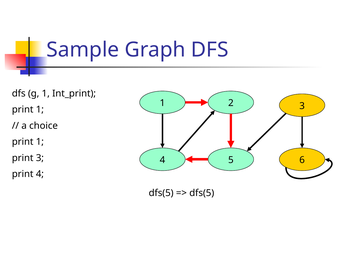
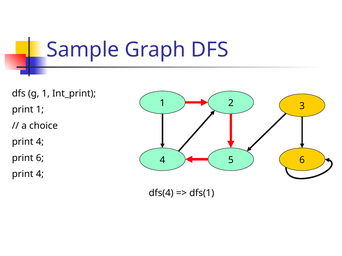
1 at (40, 142): 1 -> 4
print 3: 3 -> 6
dfs(5 at (161, 193): dfs(5 -> dfs(4
dfs(5 at (202, 193): dfs(5 -> dfs(1
